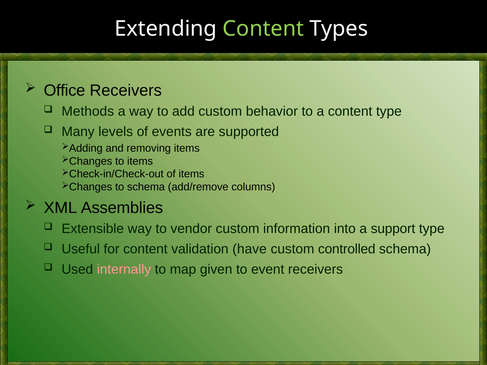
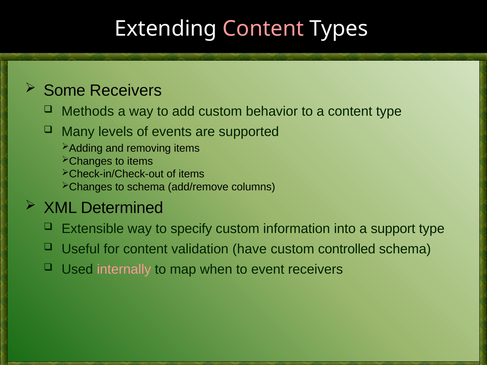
Content at (263, 29) colour: light green -> pink
Office: Office -> Some
Assemblies: Assemblies -> Determined
vendor: vendor -> specify
given: given -> when
